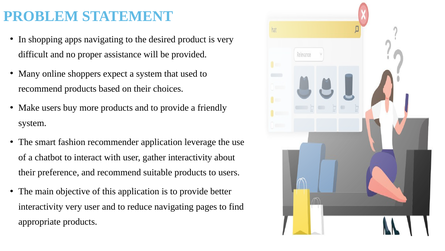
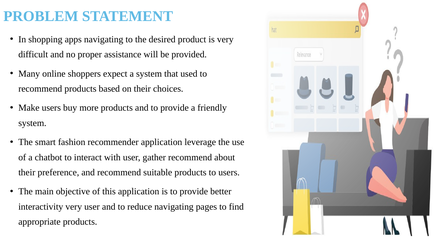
gather interactivity: interactivity -> recommend
